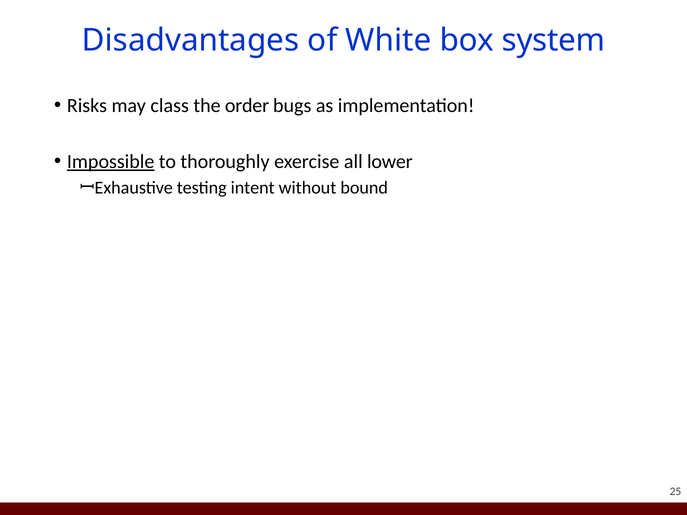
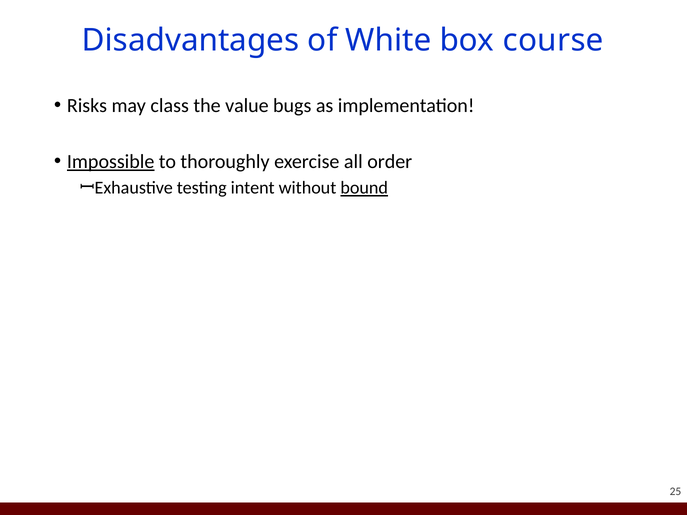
system: system -> course
order: order -> value
lower: lower -> order
bound underline: none -> present
